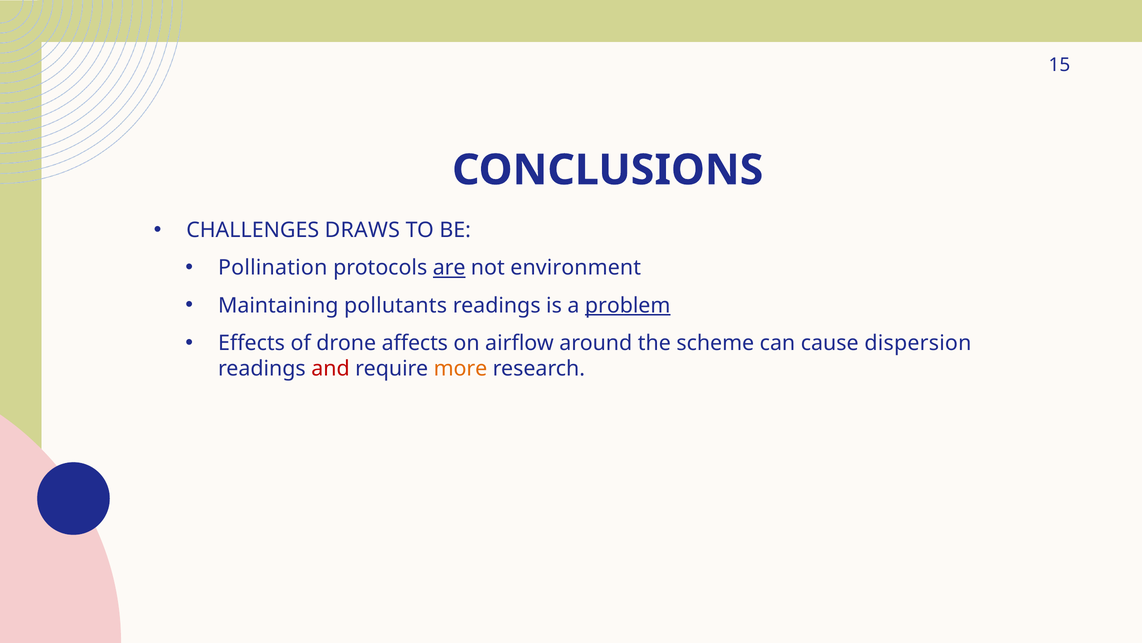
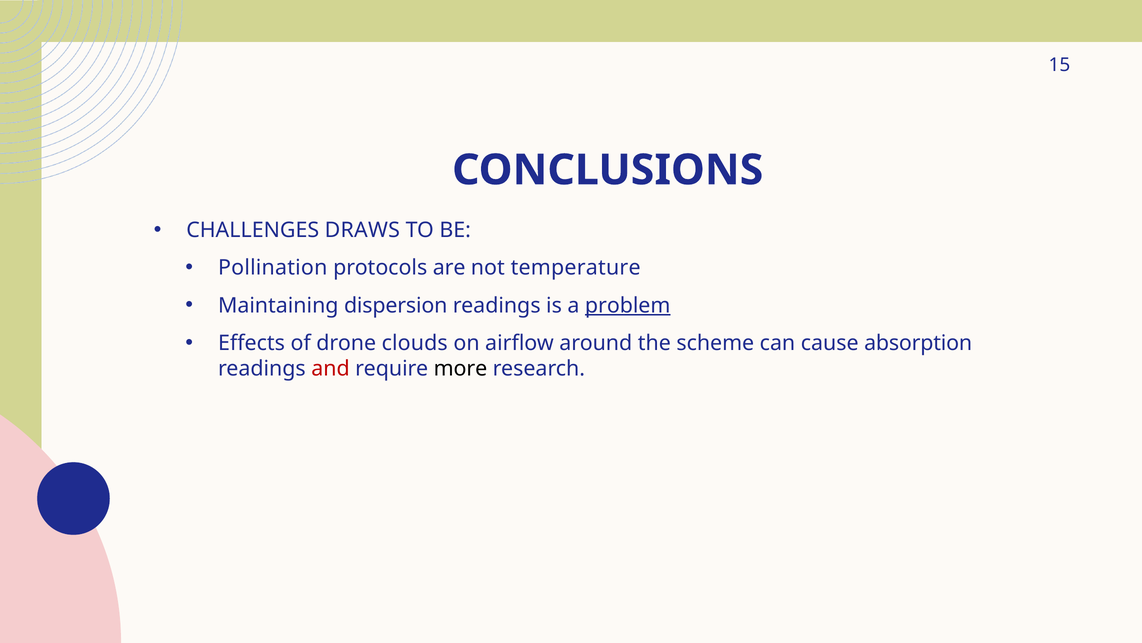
are underline: present -> none
environment: environment -> temperature
pollutants: pollutants -> dispersion
affects: affects -> clouds
dispersion: dispersion -> absorption
more colour: orange -> black
